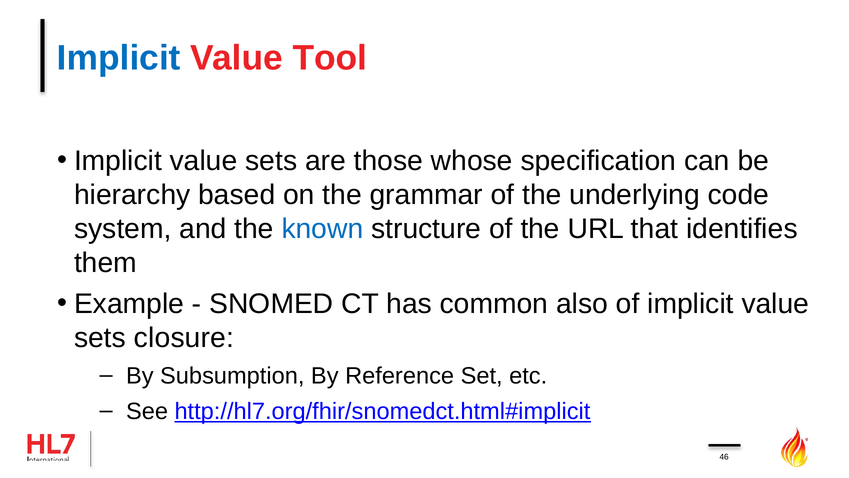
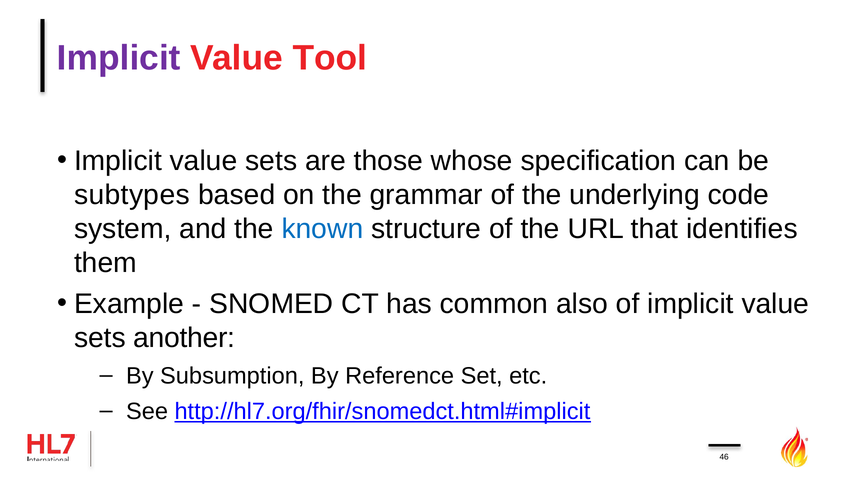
Implicit at (119, 58) colour: blue -> purple
hierarchy: hierarchy -> subtypes
closure: closure -> another
